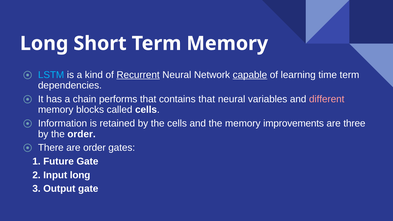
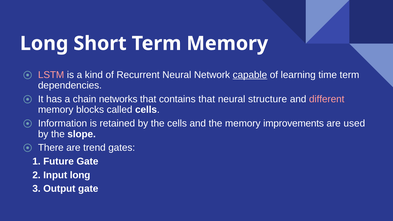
LSTM colour: light blue -> pink
Recurrent underline: present -> none
performs: performs -> networks
variables: variables -> structure
three: three -> used
the order: order -> slope
are order: order -> trend
